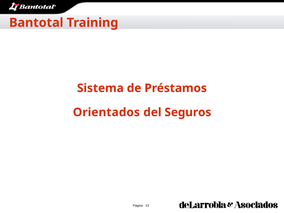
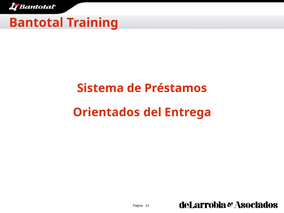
Seguros: Seguros -> Entrega
